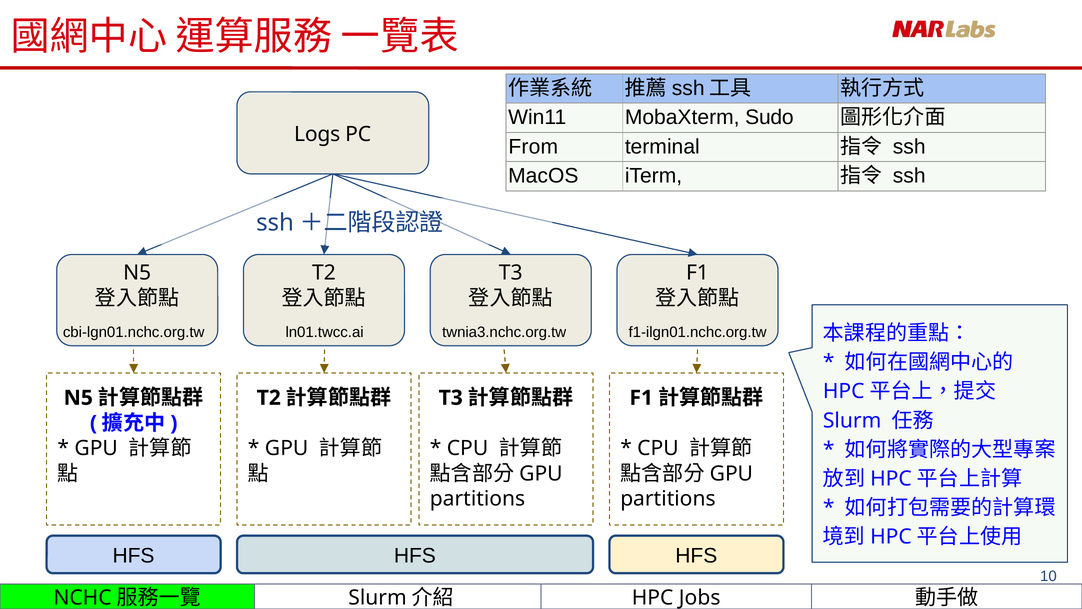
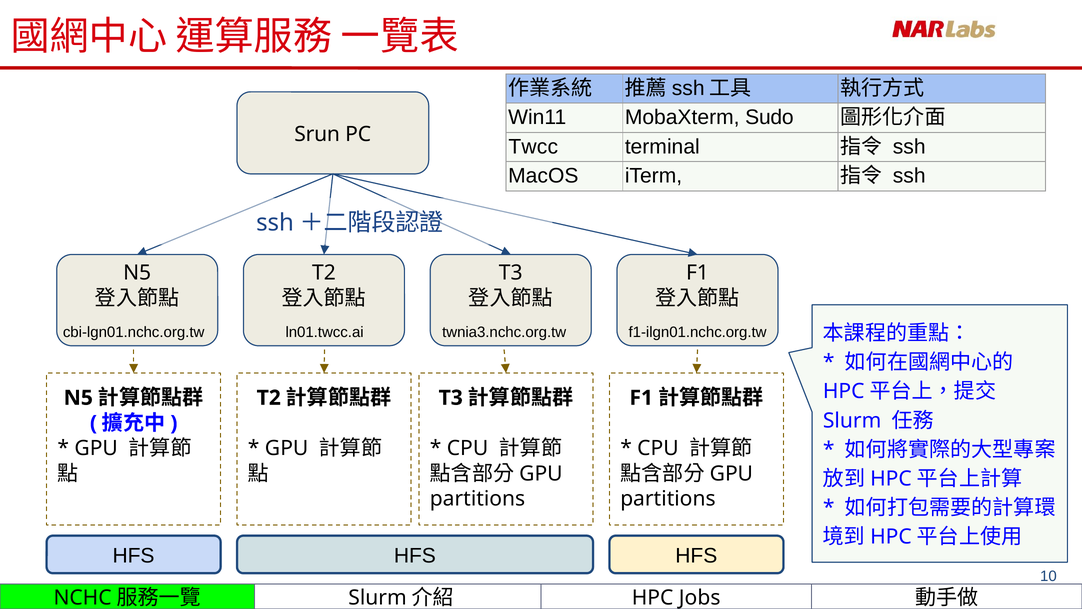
Logs: Logs -> Srun
From: From -> Twcc
